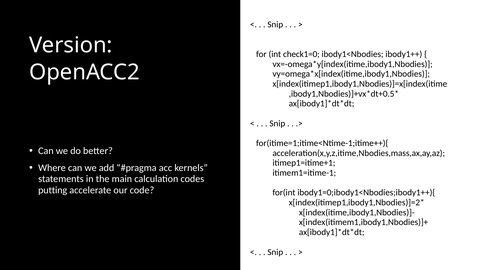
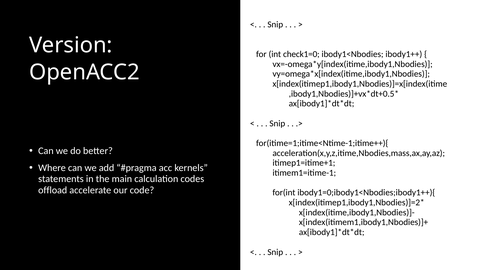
putting: putting -> offload
